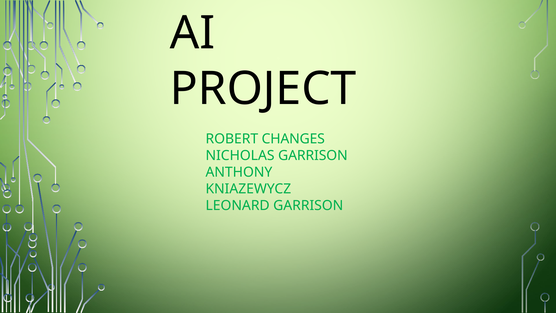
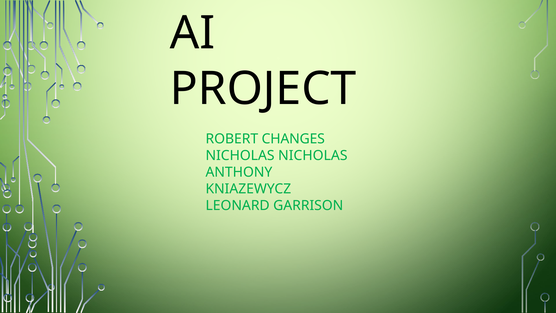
NICHOLAS GARRISON: GARRISON -> NICHOLAS
